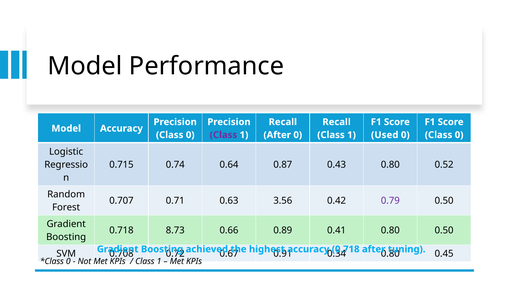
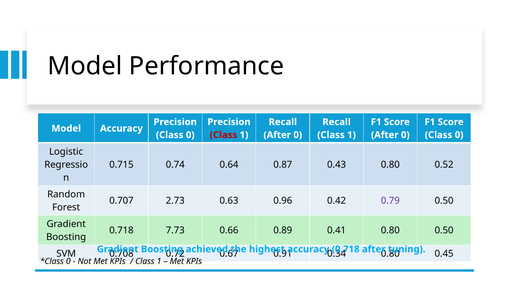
Class at (223, 135) colour: purple -> red
Used at (385, 135): Used -> After
0.71: 0.71 -> 2.73
3.56: 3.56 -> 0.96
8.73: 8.73 -> 7.73
